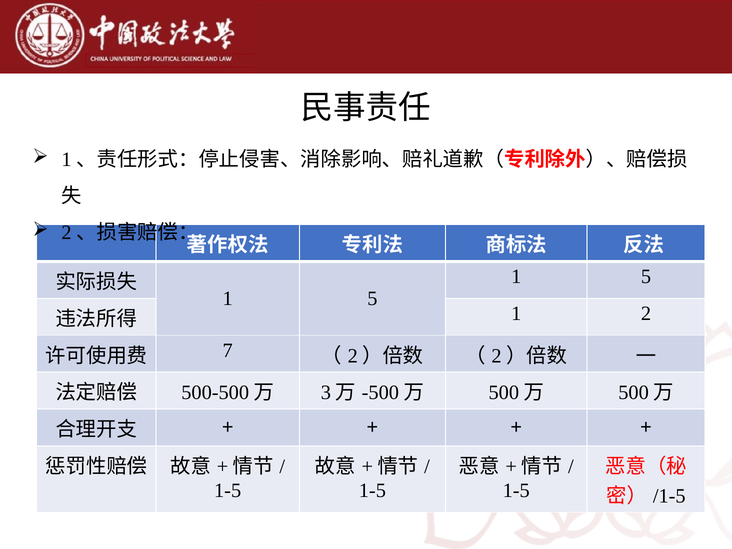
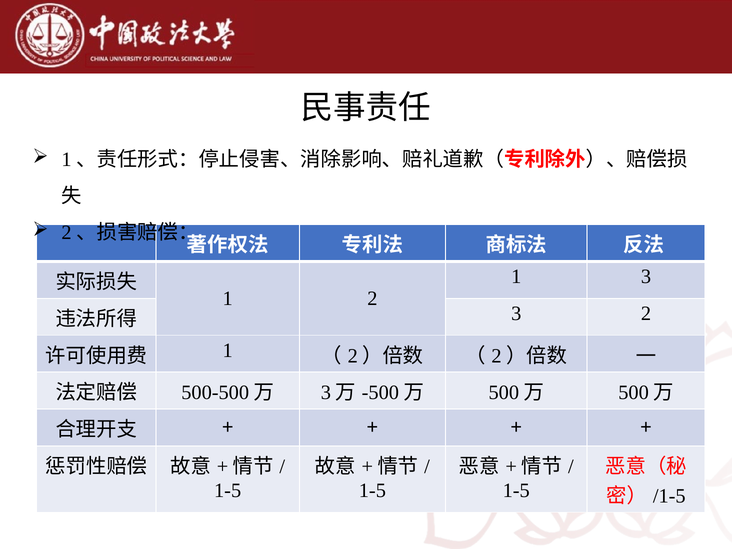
5 at (646, 277): 5 -> 3
5 at (372, 299): 5 -> 2
1 at (516, 314): 1 -> 3
7 at (228, 350): 7 -> 1
